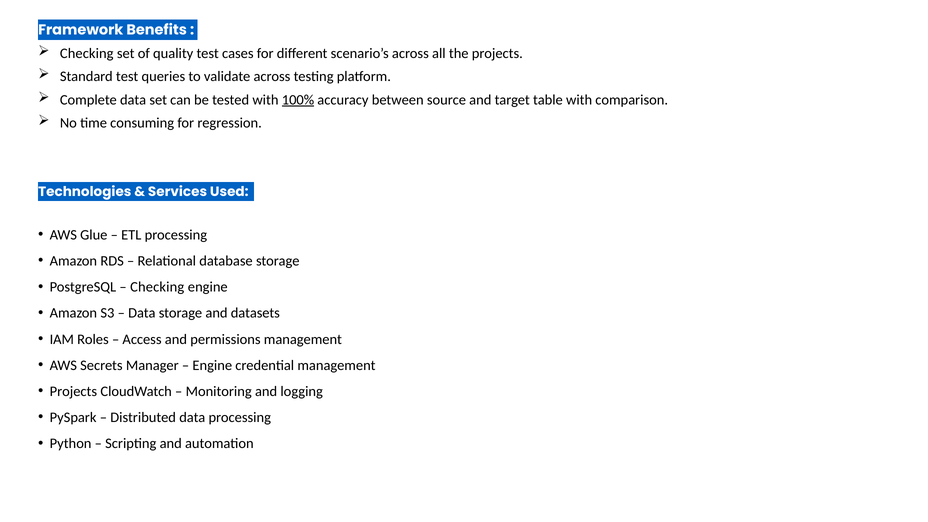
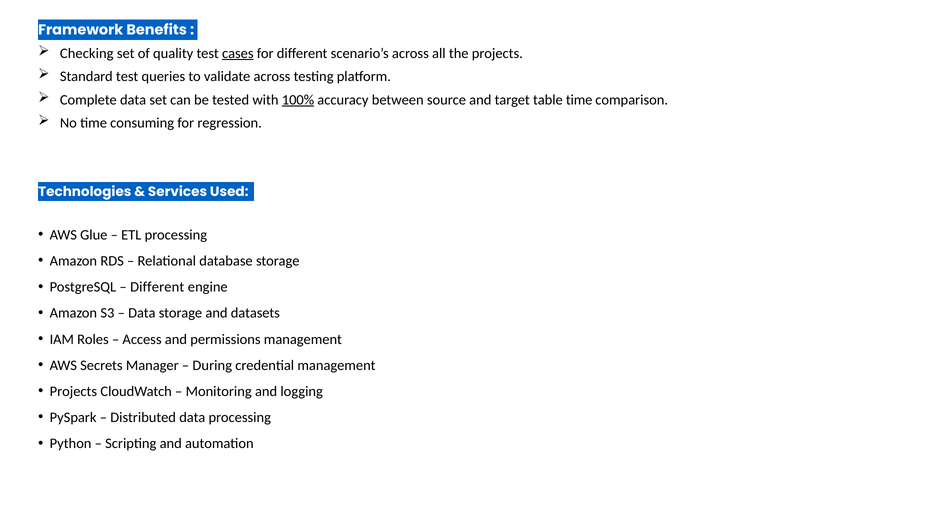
cases underline: none -> present
table with: with -> time
Checking at (157, 287): Checking -> Different
Engine at (212, 365): Engine -> During
